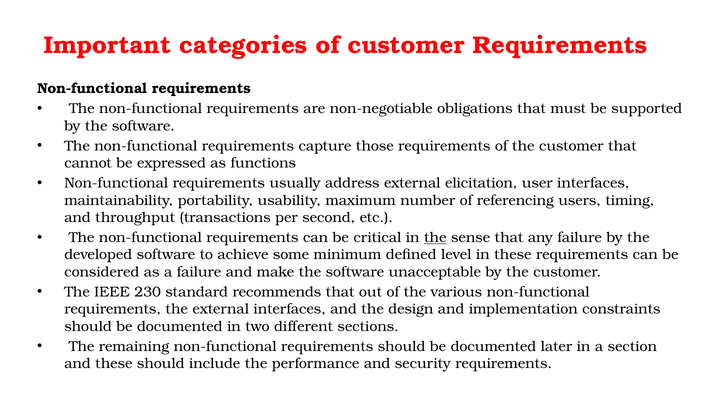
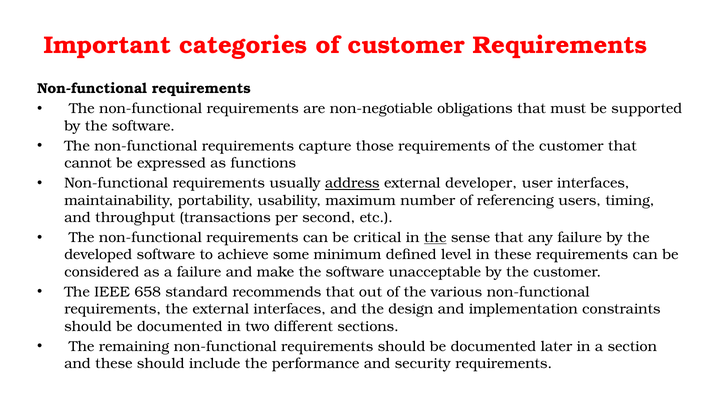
address underline: none -> present
elicitation: elicitation -> developer
230: 230 -> 658
